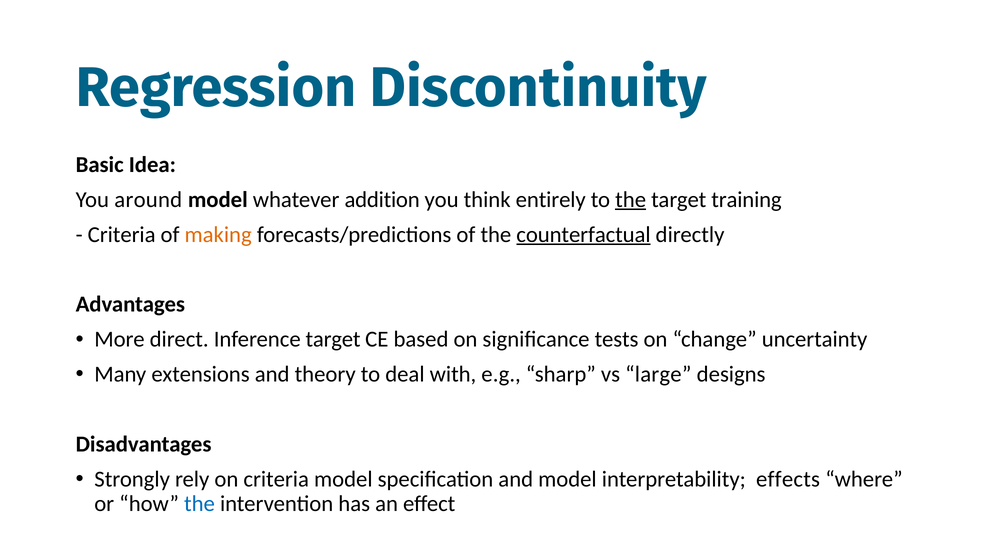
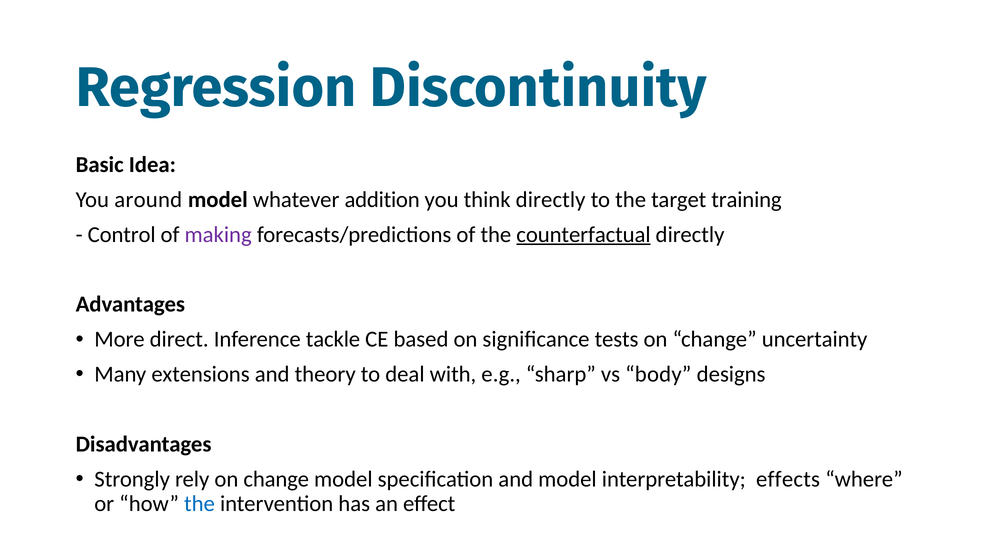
think entirely: entirely -> directly
the at (631, 199) underline: present -> none
Criteria at (122, 234): Criteria -> Control
making colour: orange -> purple
Inference target: target -> tackle
large: large -> body
rely on criteria: criteria -> change
